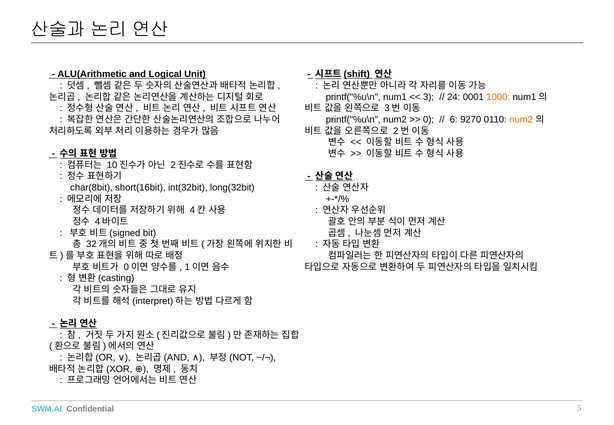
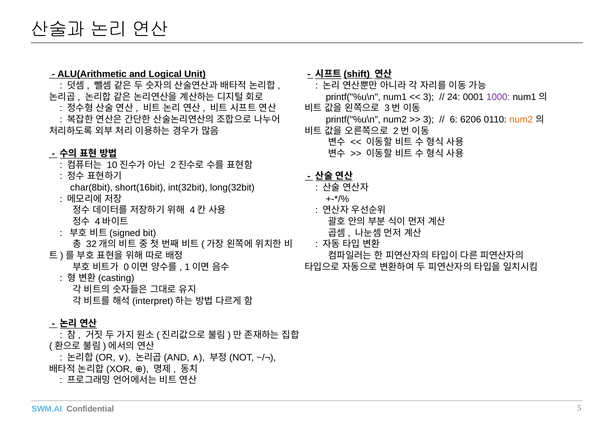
1000 colour: orange -> purple
0 at (429, 120): 0 -> 3
9270: 9270 -> 6206
